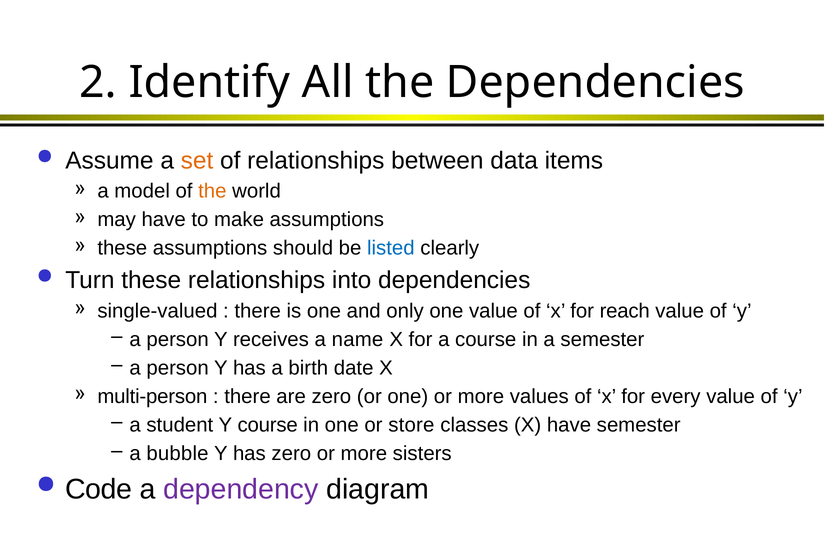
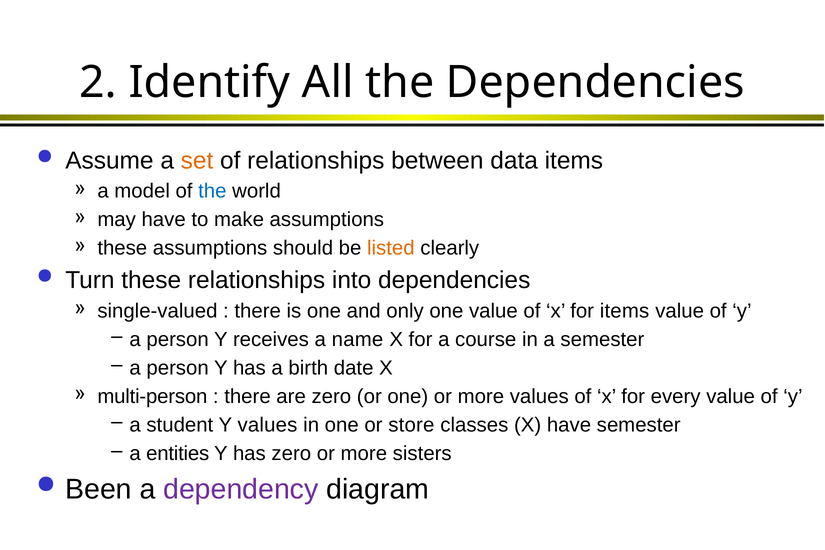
the at (212, 191) colour: orange -> blue
listed colour: blue -> orange
for reach: reach -> items
Y course: course -> values
bubble: bubble -> entities
Code: Code -> Been
